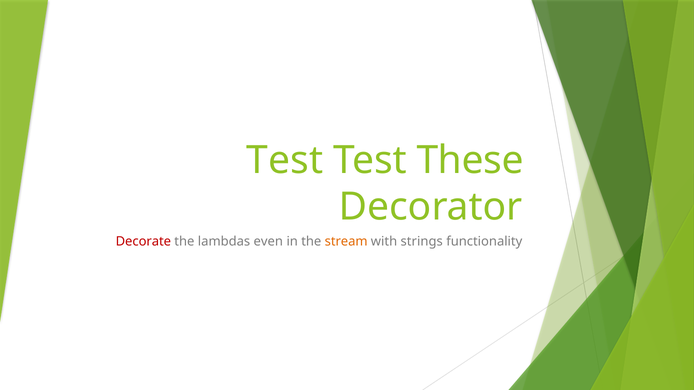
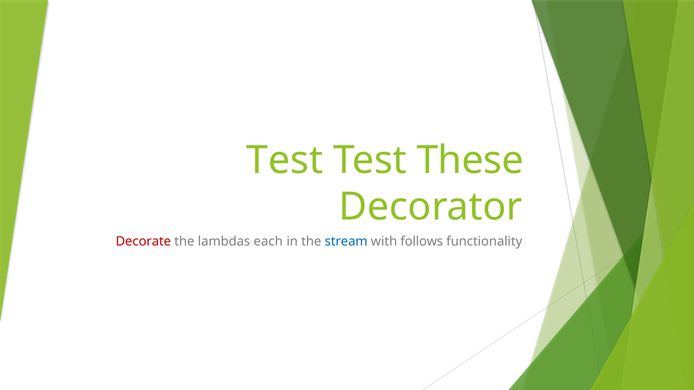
even: even -> each
stream colour: orange -> blue
strings: strings -> follows
